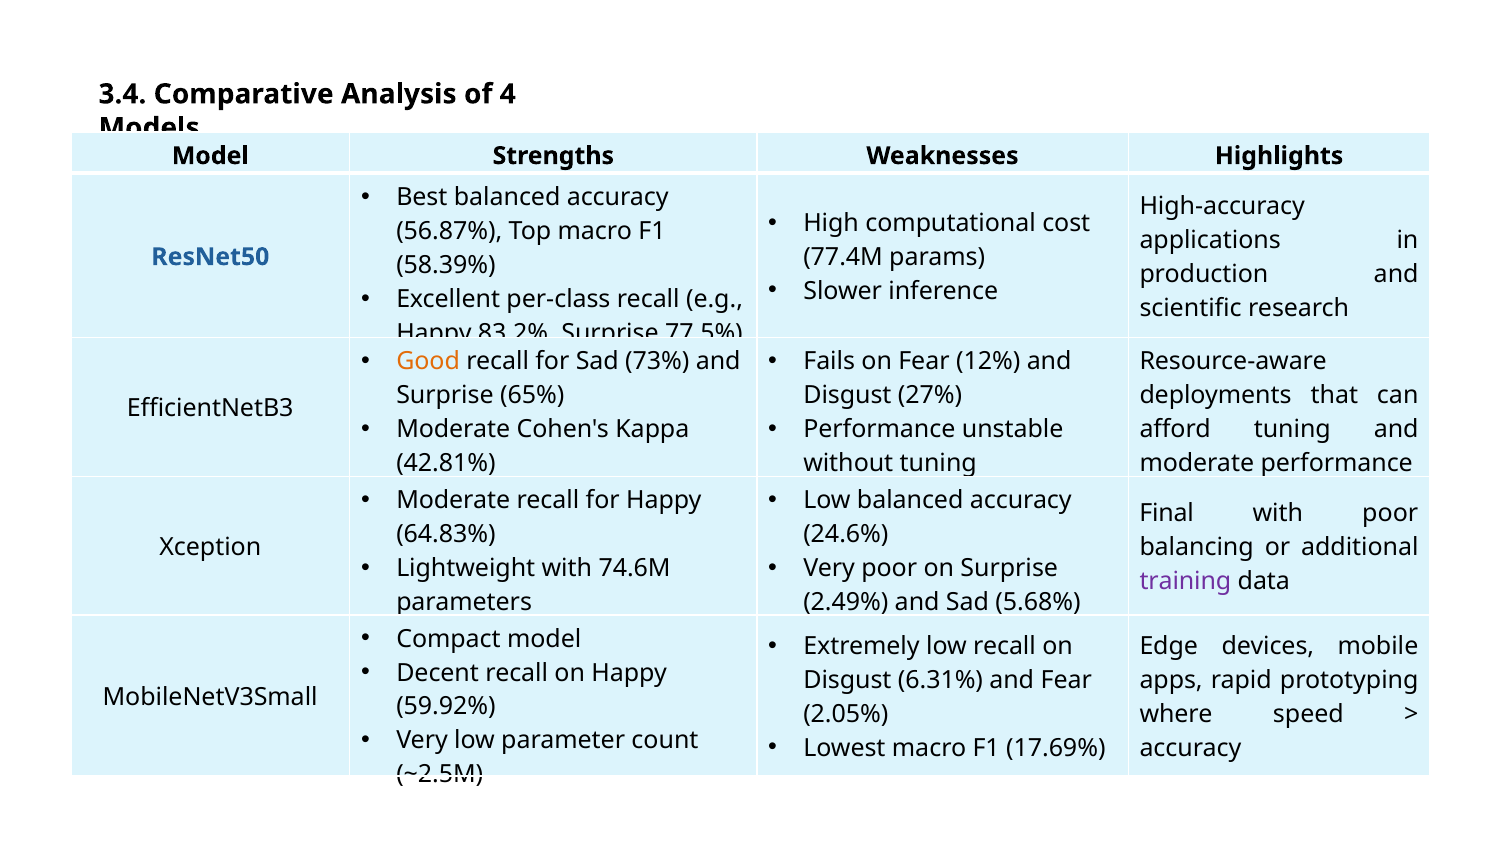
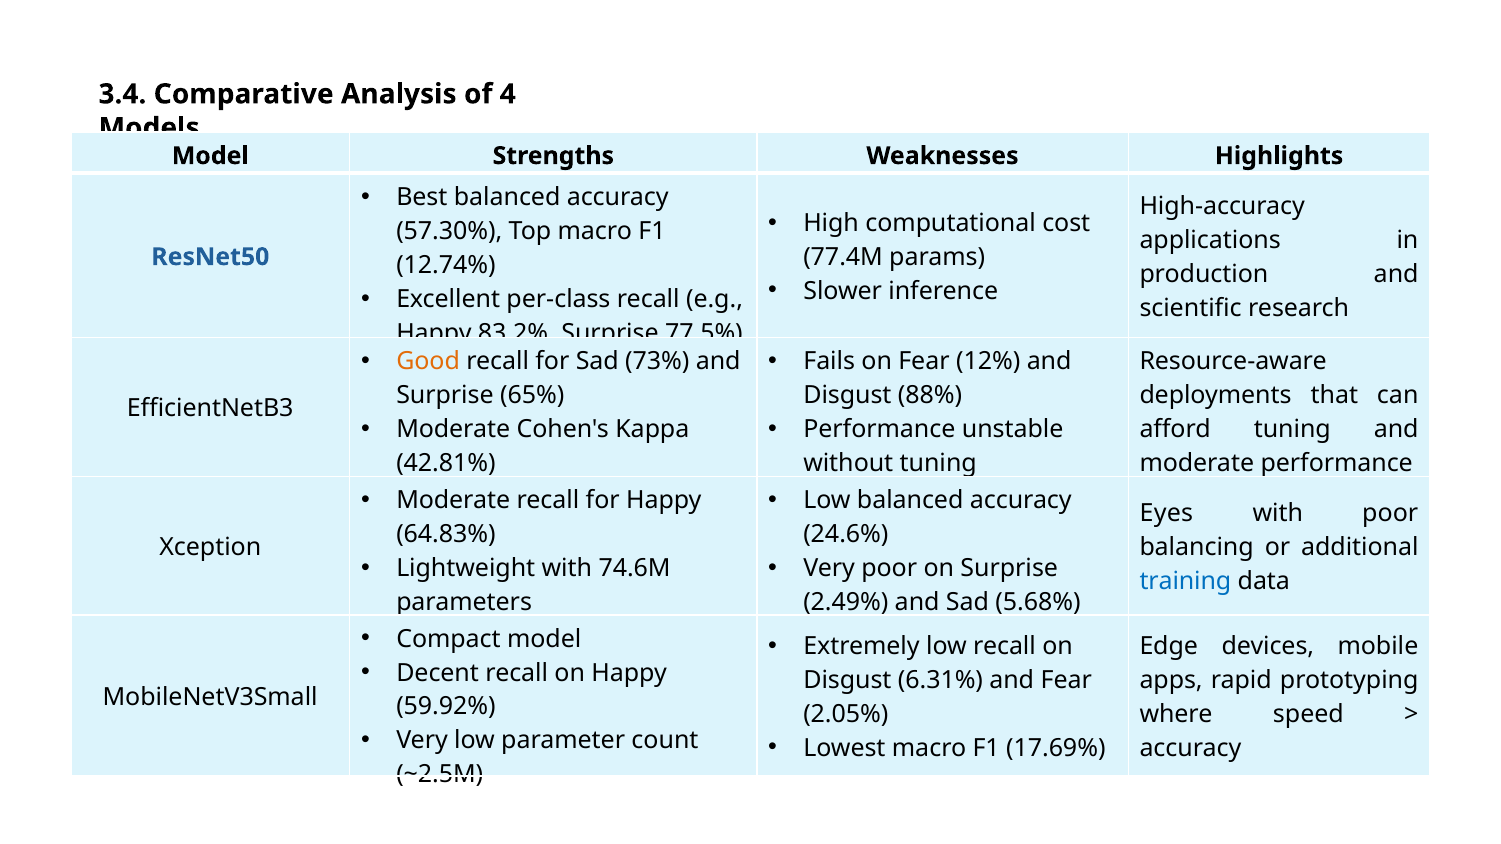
56.87%: 56.87% -> 57.30%
58.39%: 58.39% -> 12.74%
27%: 27% -> 88%
Final: Final -> Eyes
training colour: purple -> blue
